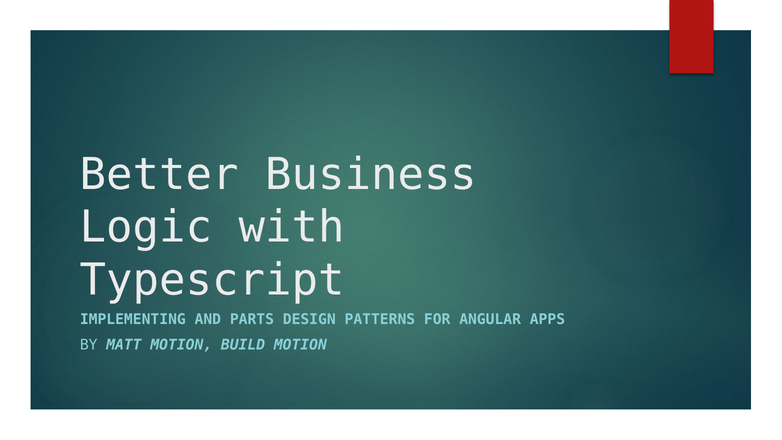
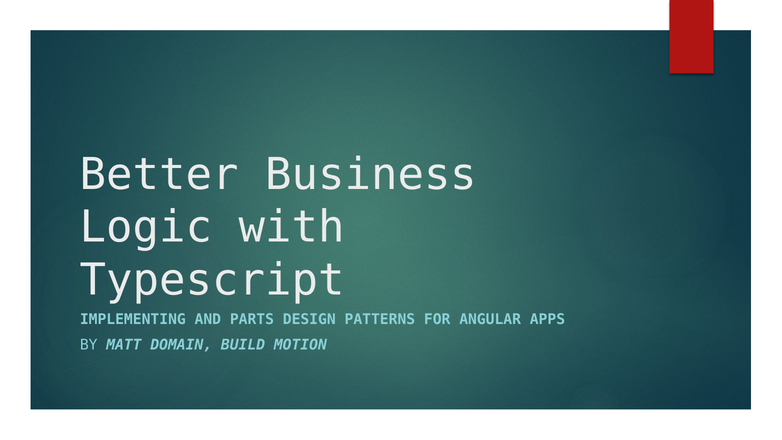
MATT MOTION: MOTION -> DOMAIN
